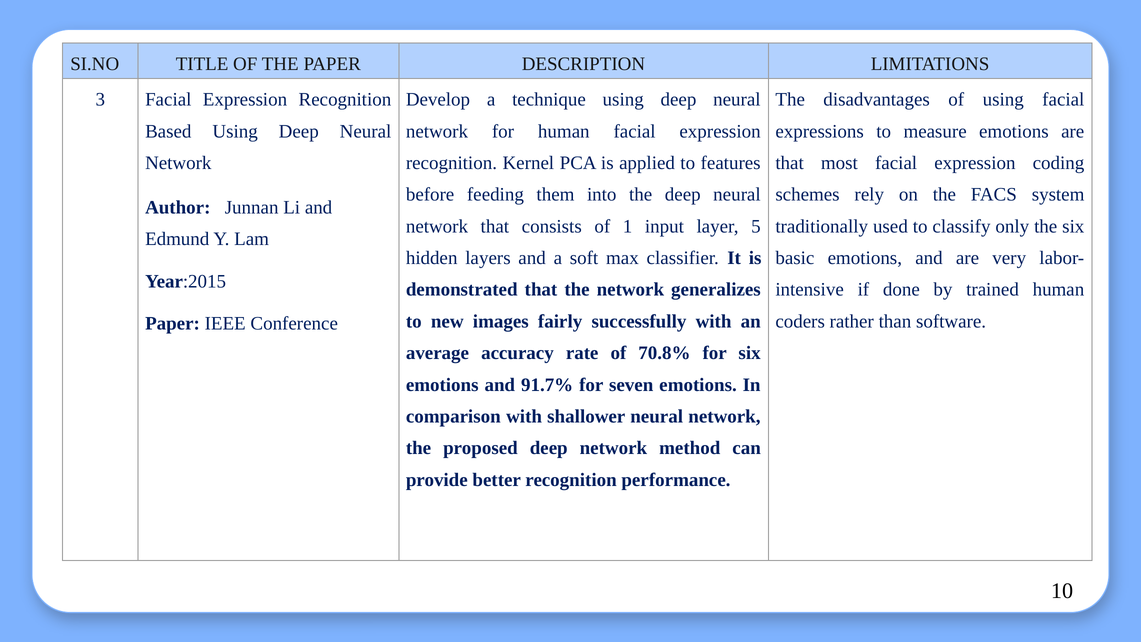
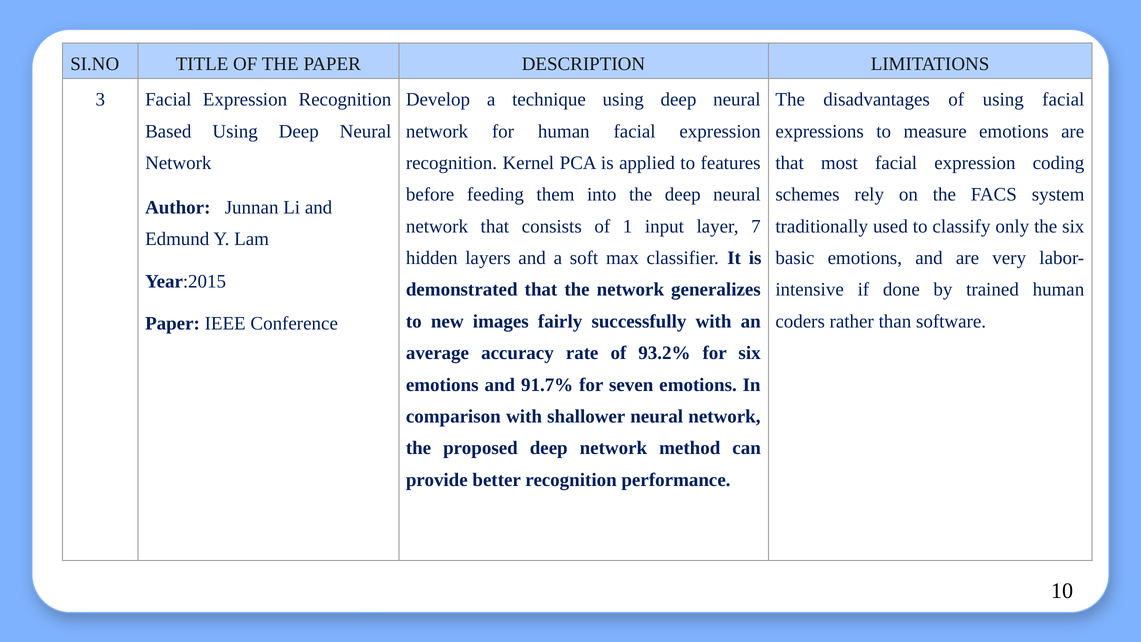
5: 5 -> 7
70.8%: 70.8% -> 93.2%
